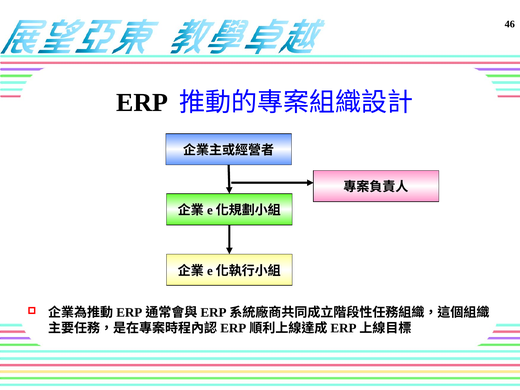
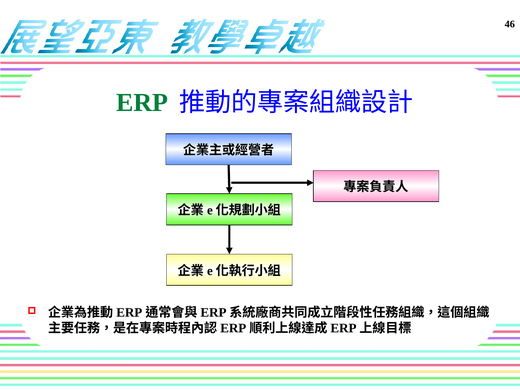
ERP colour: black -> green
